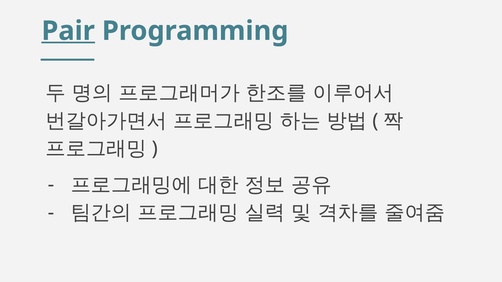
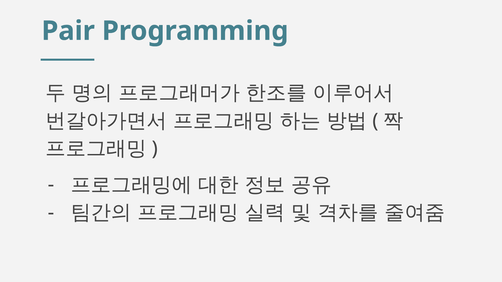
Pair underline: present -> none
